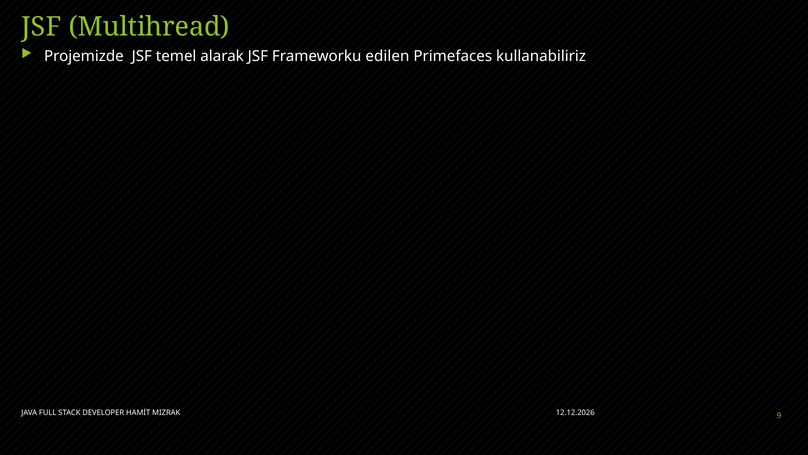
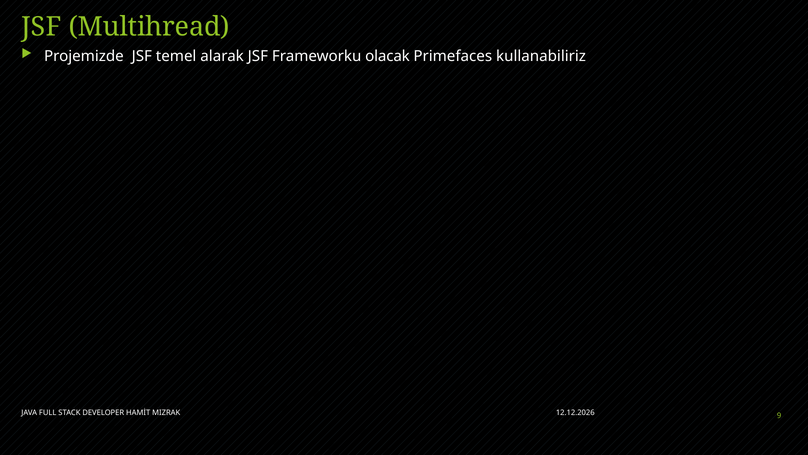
edilen: edilen -> olacak
